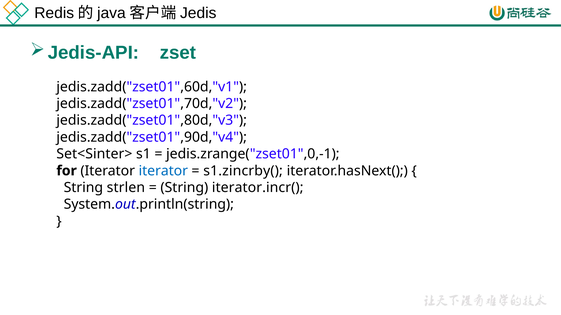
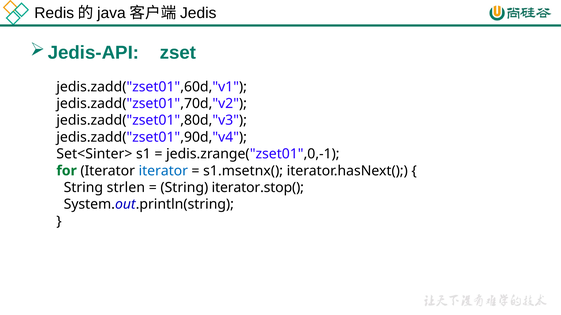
for colour: black -> green
s1.zincrby(: s1.zincrby( -> s1.msetnx(
iterator.incr(: iterator.incr( -> iterator.stop(
